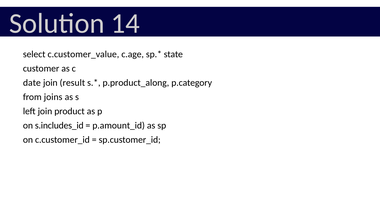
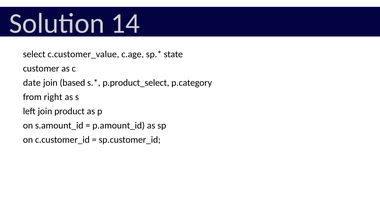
result: result -> based
p.product_along: p.product_along -> p.product_select
joins: joins -> right
s.includes_id: s.includes_id -> s.amount_id
